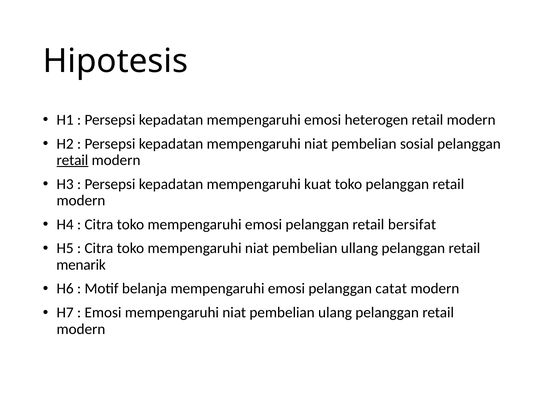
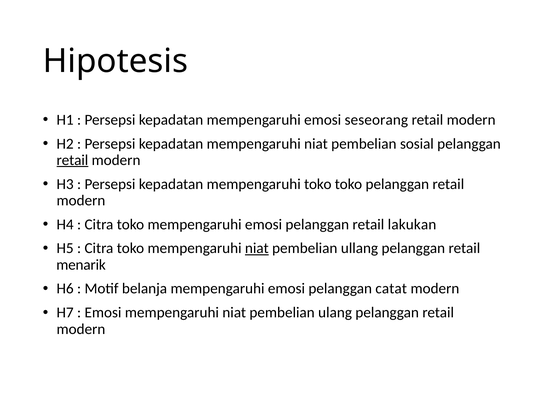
heterogen: heterogen -> seseorang
mempengaruhi kuat: kuat -> toko
bersifat: bersifat -> lakukan
niat at (257, 248) underline: none -> present
